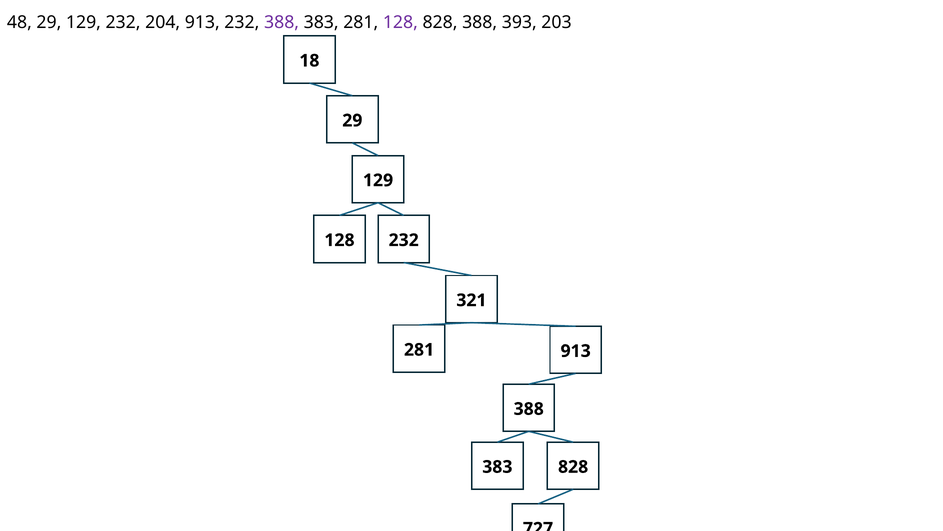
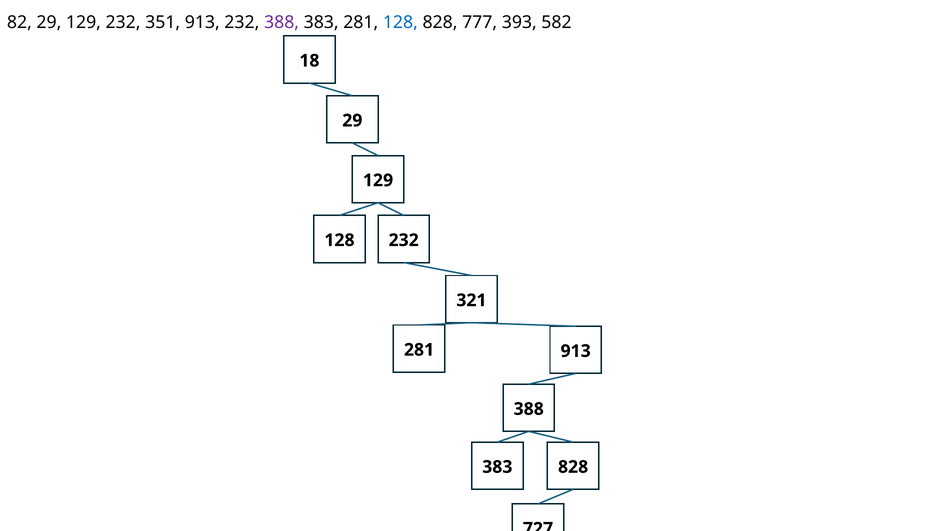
48: 48 -> 82
204: 204 -> 351
128 at (400, 23) colour: purple -> blue
828 388: 388 -> 777
203: 203 -> 582
